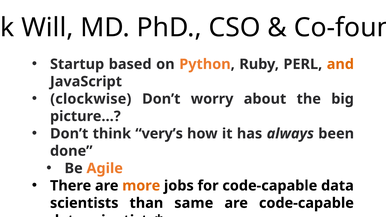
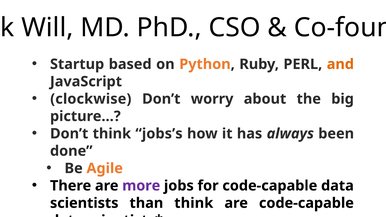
very’s: very’s -> jobs’s
more colour: orange -> purple
than same: same -> think
